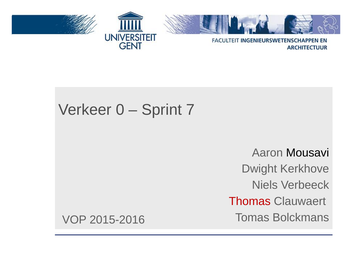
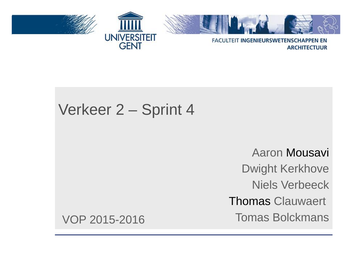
0: 0 -> 2
7: 7 -> 4
Thomas colour: red -> black
